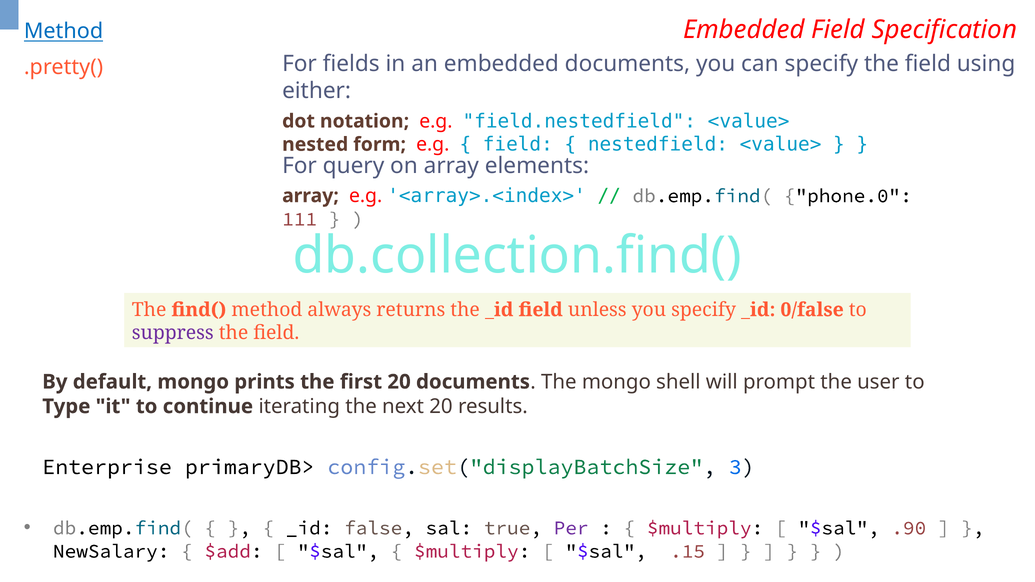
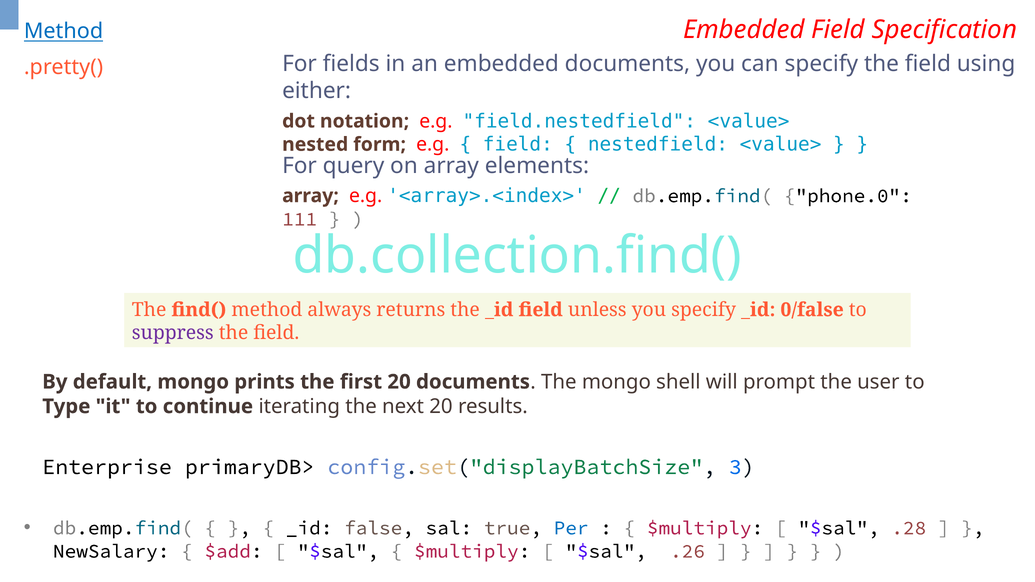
Per colour: purple -> blue
.90: .90 -> .28
.15: .15 -> .26
